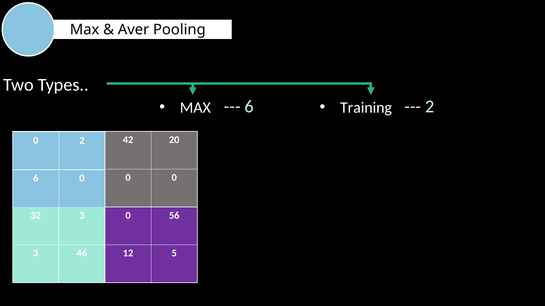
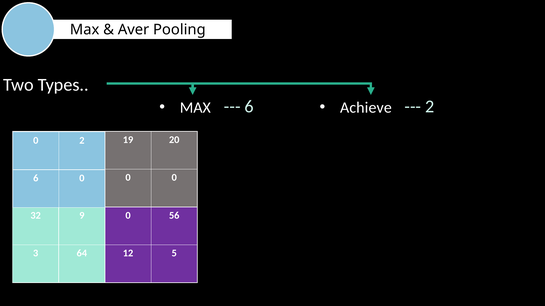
Training: Training -> Achieve
42: 42 -> 19
32 3: 3 -> 9
46: 46 -> 64
